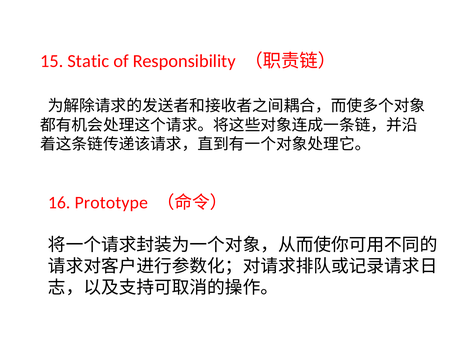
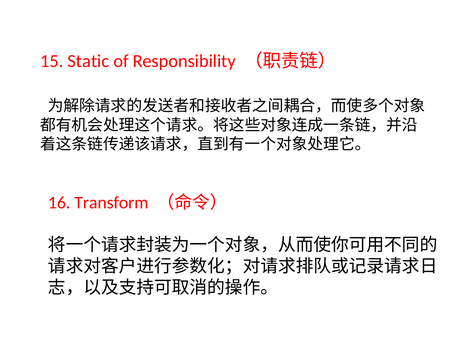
Prototype: Prototype -> Transform
